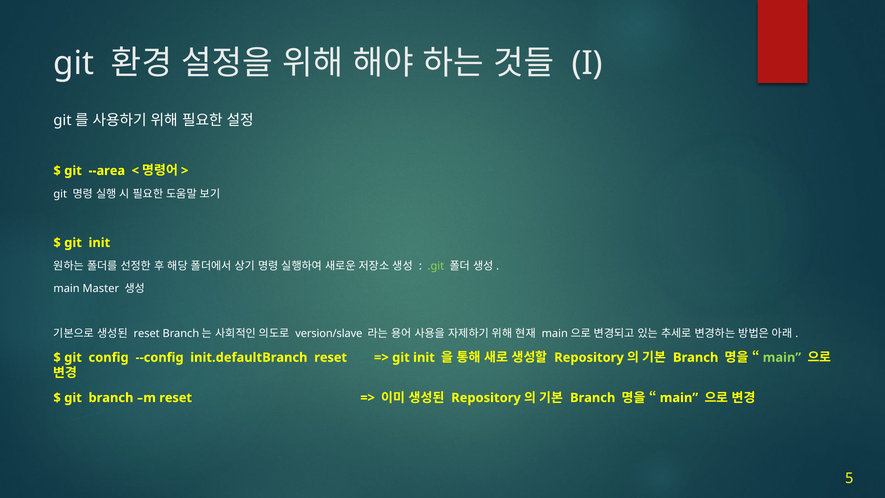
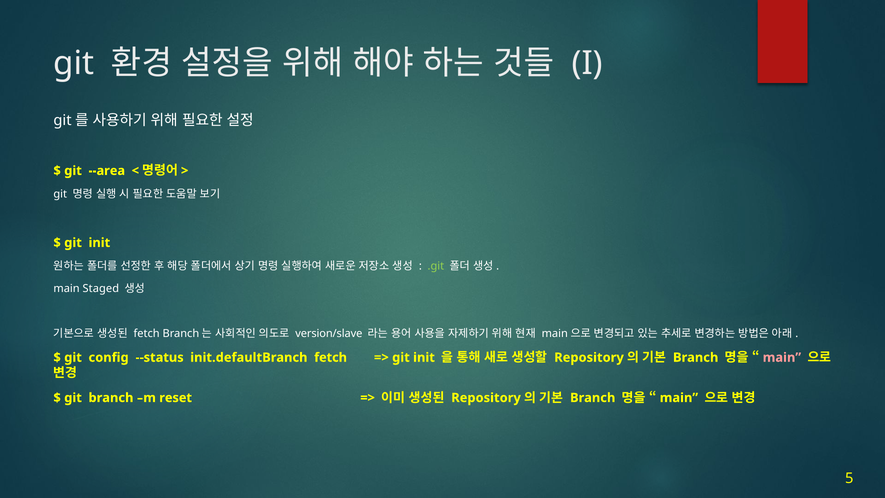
Master: Master -> Staged
reset at (147, 334): reset -> fetch
--config: --config -> --status
init.defaultBranch reset: reset -> fetch
main at (782, 357) colour: light green -> pink
